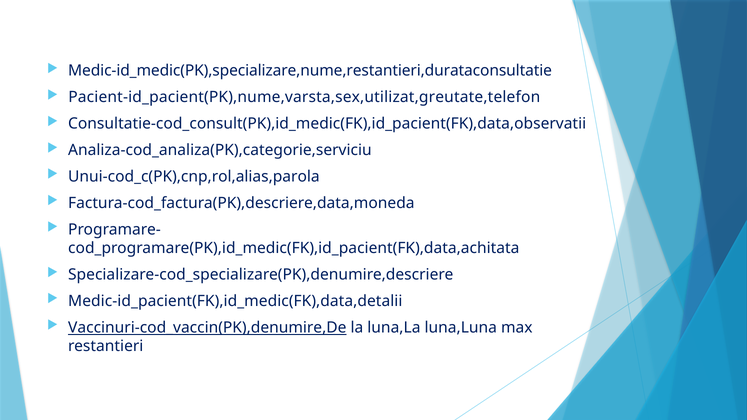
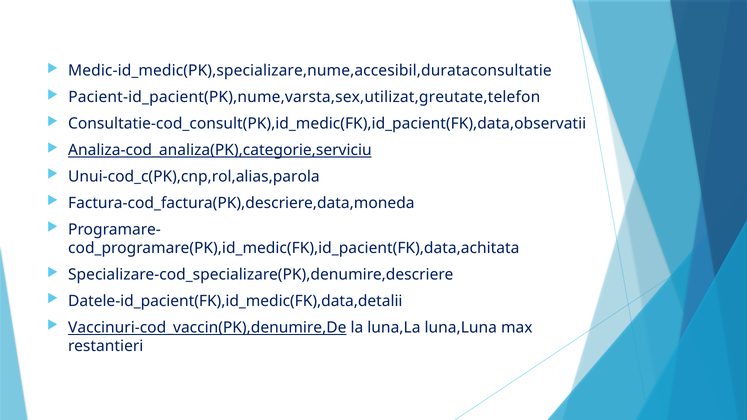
Medic-id_medic(PK),specializare,nume,restantieri,durataconsultatie: Medic-id_medic(PK),specializare,nume,restantieri,durataconsultatie -> Medic-id_medic(PK),specializare,nume,accesibil,durataconsultatie
Analiza-cod_analiza(PK),categorie,serviciu underline: none -> present
Medic-id_pacient(FK),id_medic(FK),data,detalii: Medic-id_pacient(FK),id_medic(FK),data,detalii -> Datele-id_pacient(FK),id_medic(FK),data,detalii
